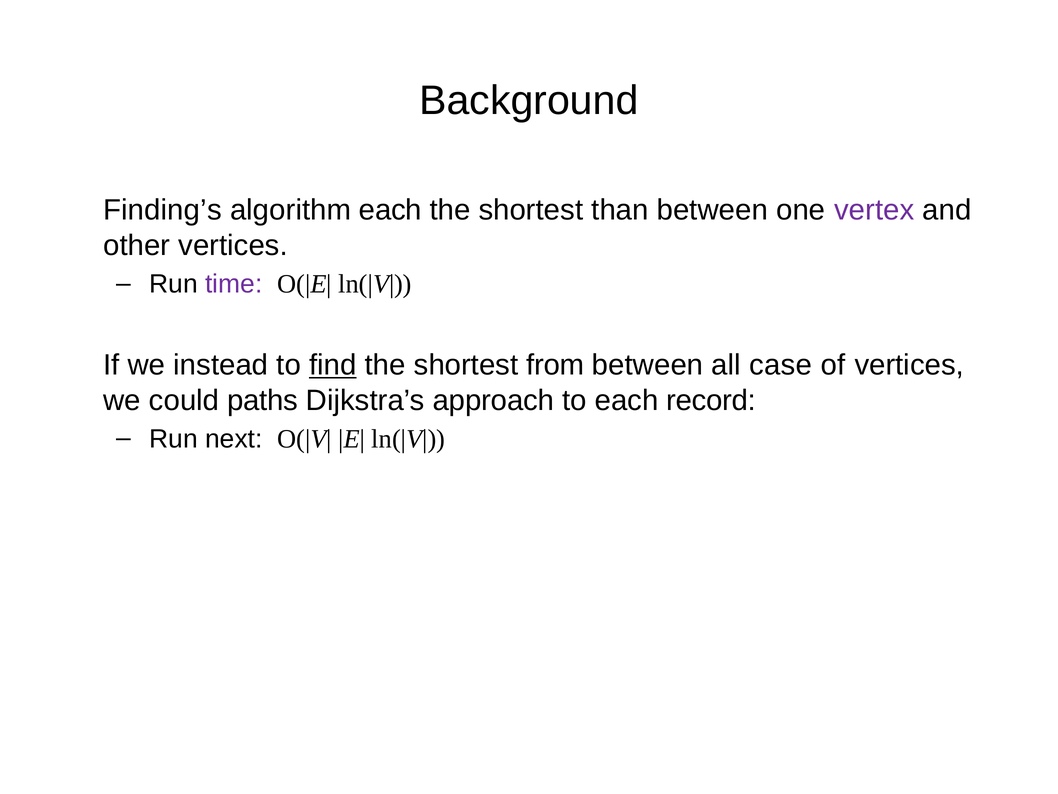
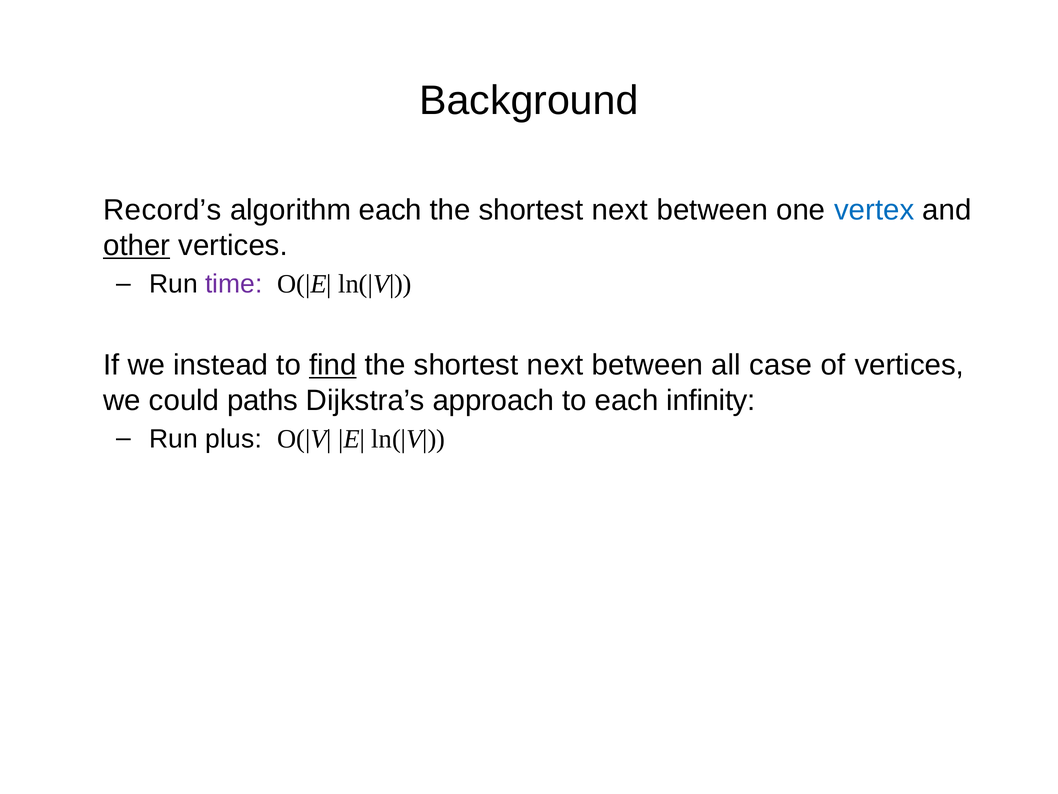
Finding’s: Finding’s -> Record’s
than at (620, 210): than -> next
vertex colour: purple -> blue
other underline: none -> present
from at (555, 365): from -> next
record: record -> infinity
next: next -> plus
